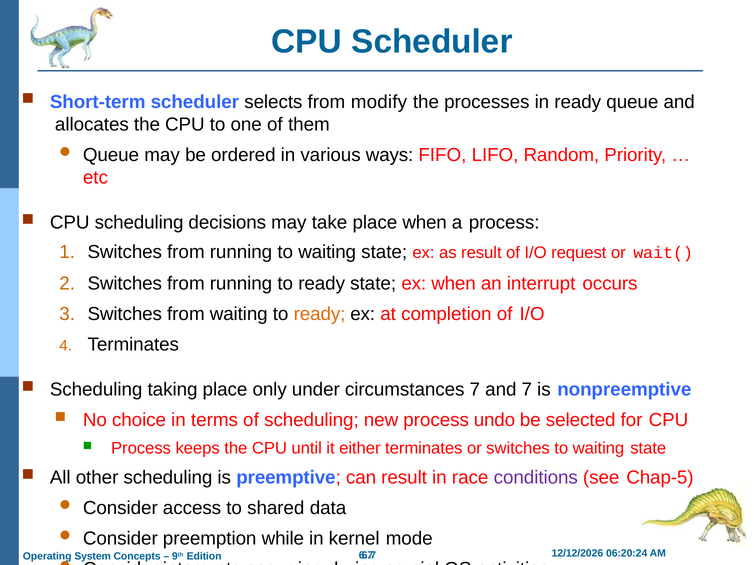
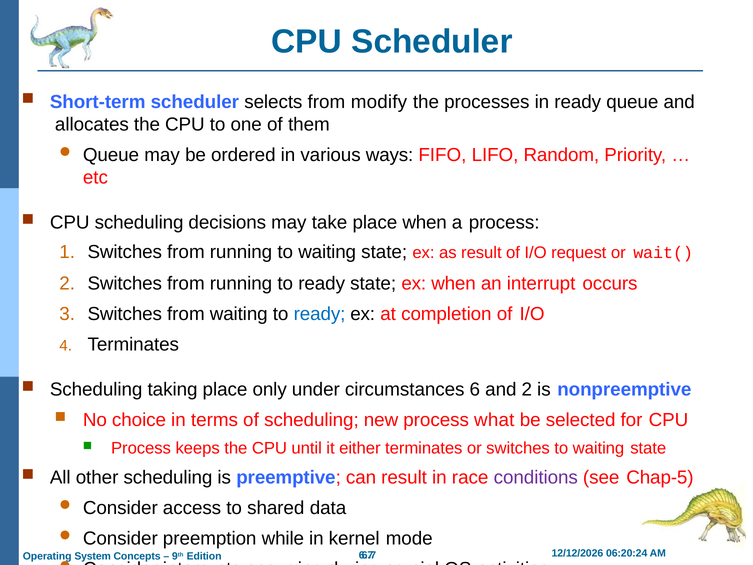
ready at (320, 314) colour: orange -> blue
circumstances 7: 7 -> 6
and 7: 7 -> 2
undo: undo -> what
